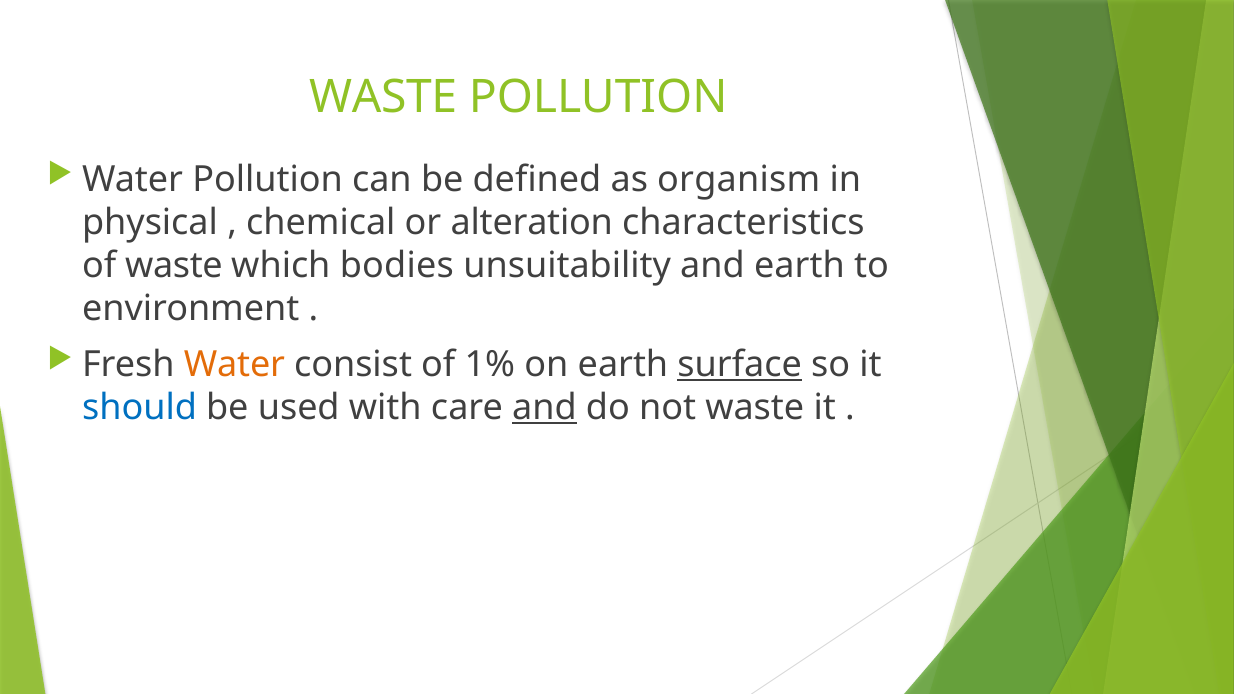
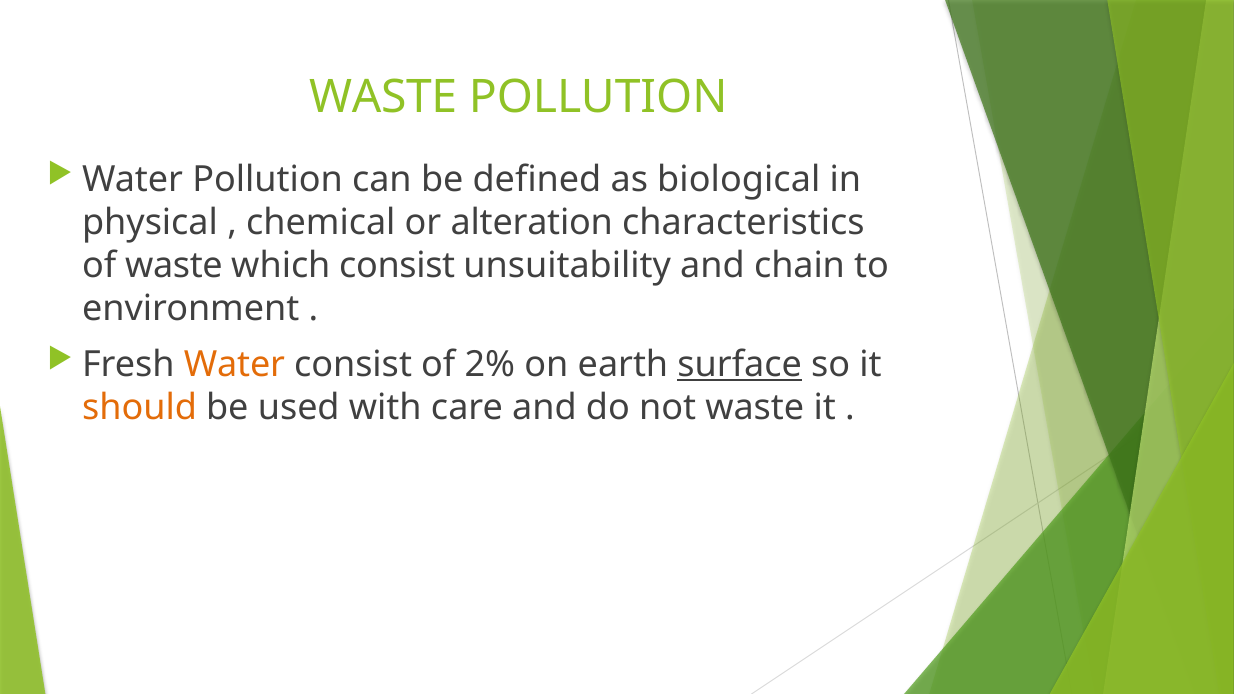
organism: organism -> biological
which bodies: bodies -> consist
and earth: earth -> chain
1%: 1% -> 2%
should colour: blue -> orange
and at (544, 408) underline: present -> none
